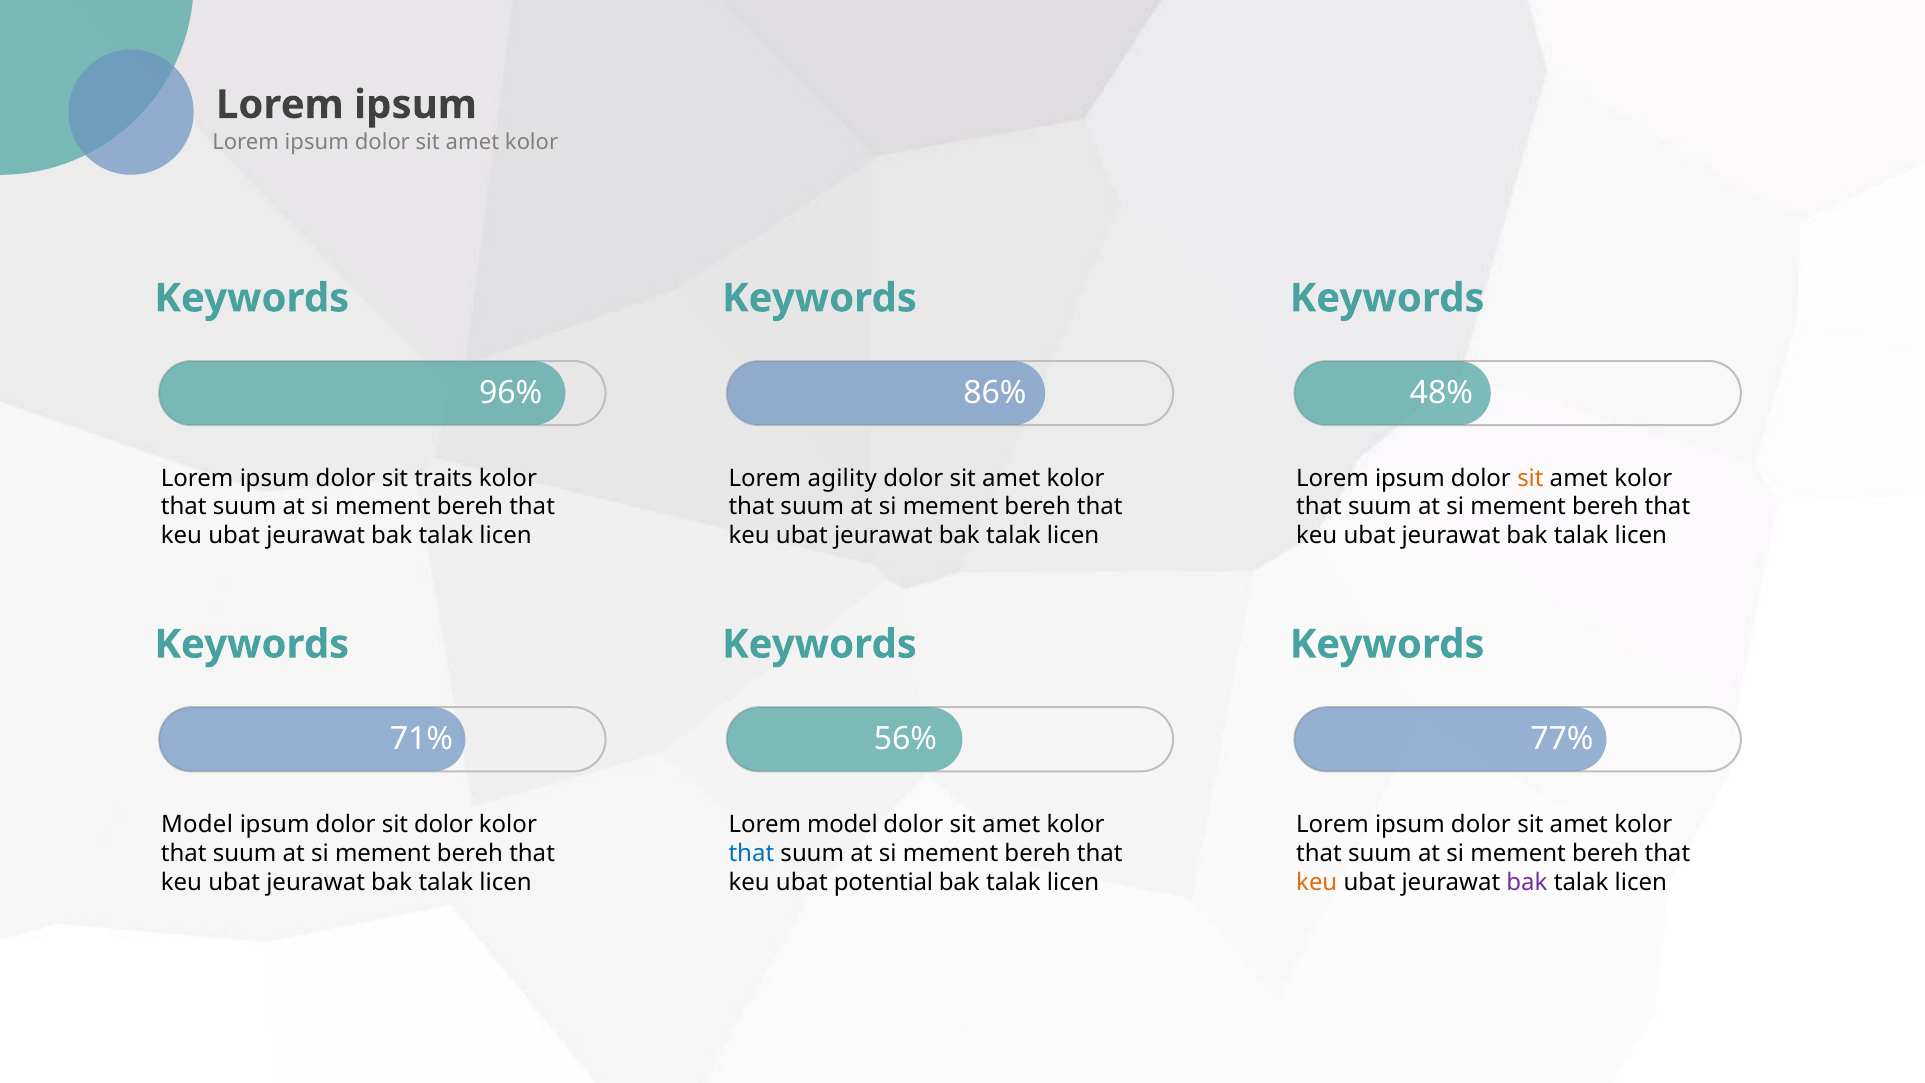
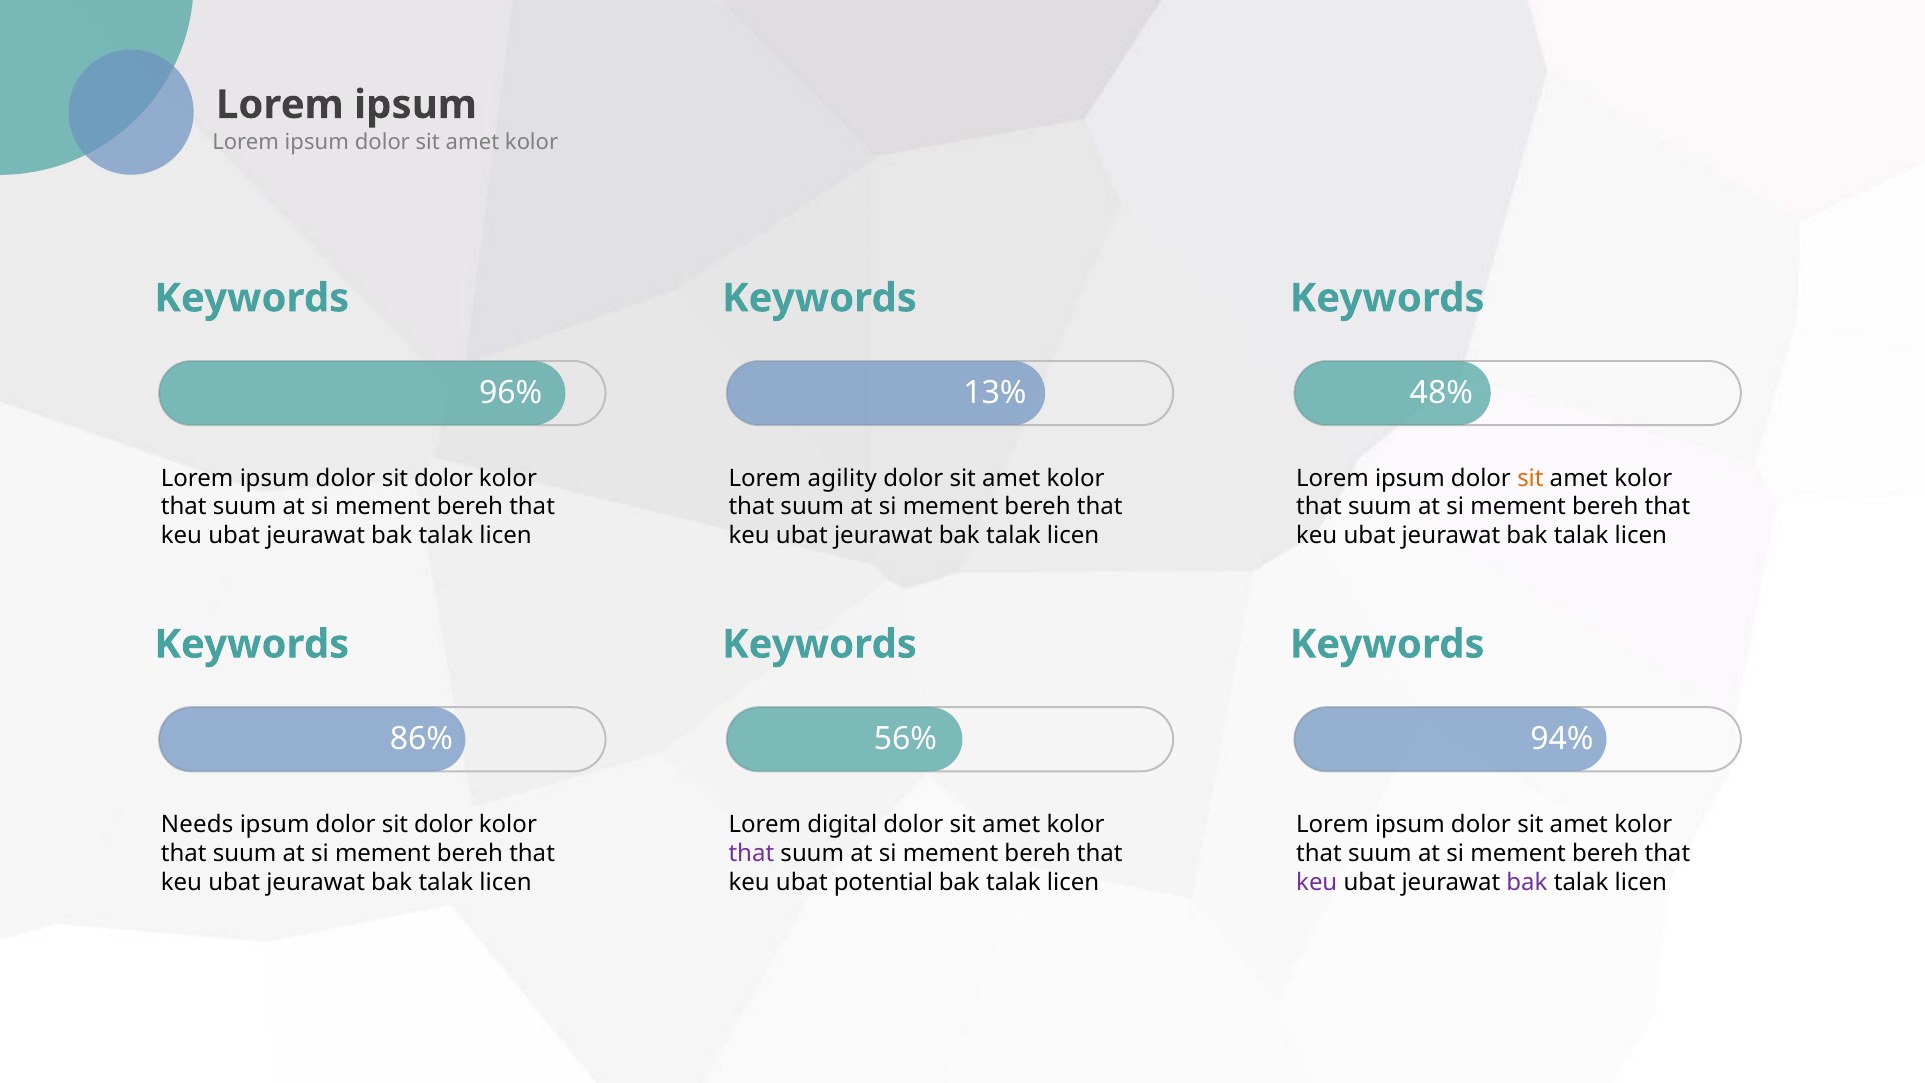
86%: 86% -> 13%
traits at (443, 478): traits -> dolor
71%: 71% -> 86%
77%: 77% -> 94%
Model at (197, 824): Model -> Needs
Lorem model: model -> digital
that at (751, 853) colour: blue -> purple
keu at (1317, 882) colour: orange -> purple
